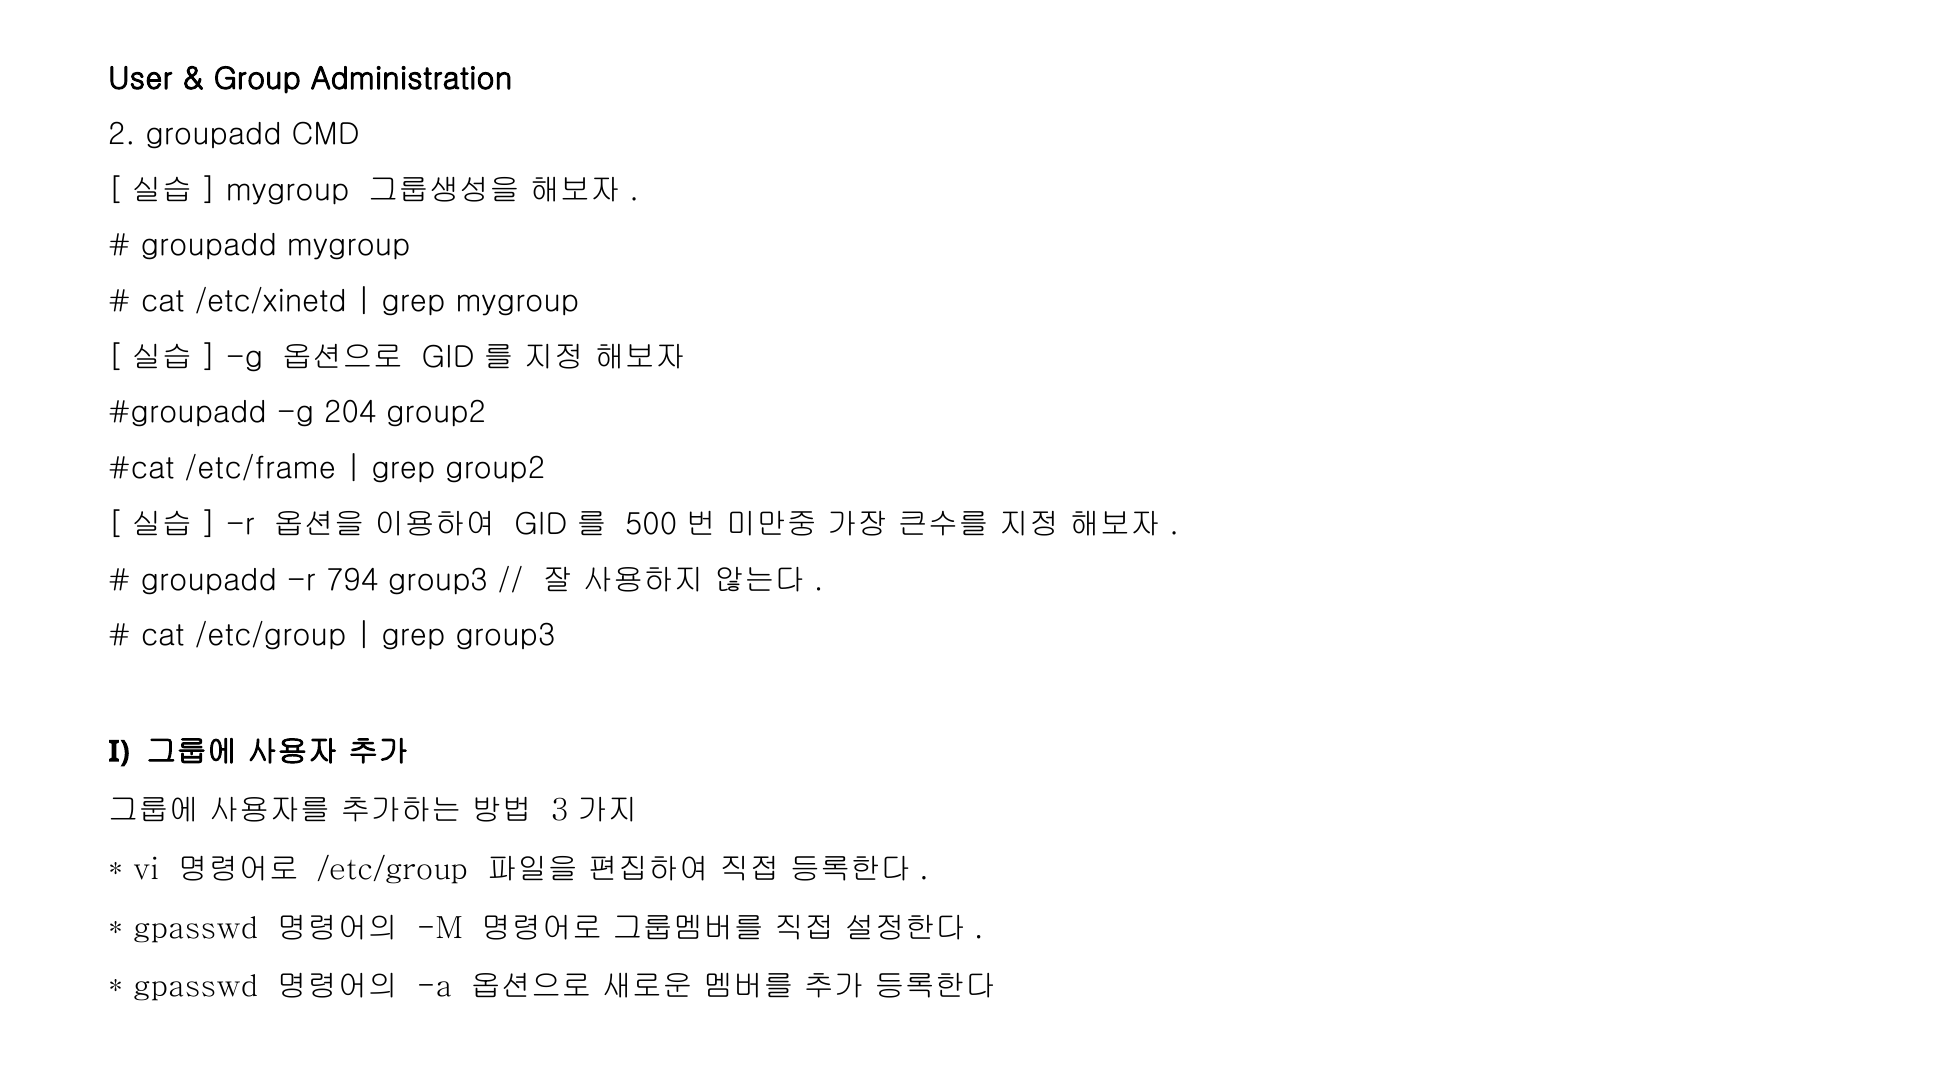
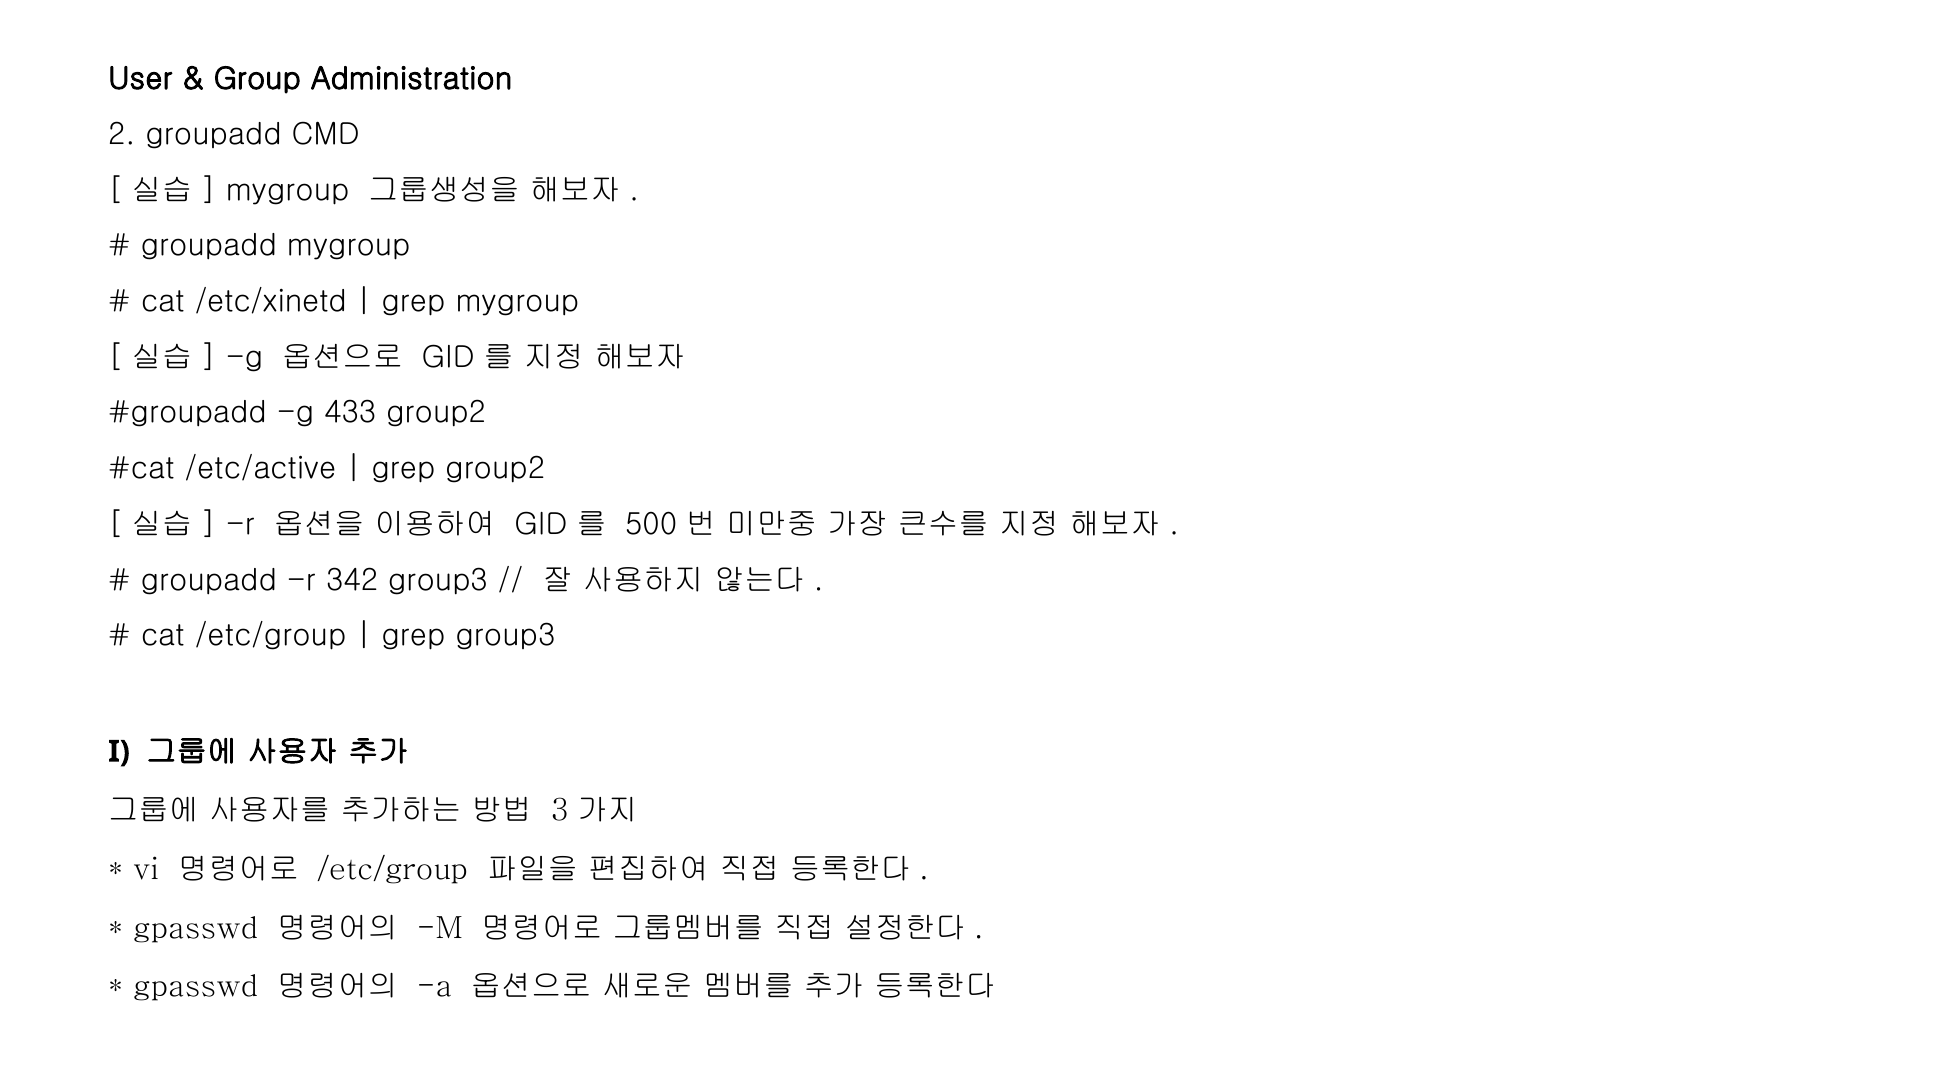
204: 204 -> 433
/etc/frame: /etc/frame -> /etc/active
794: 794 -> 342
